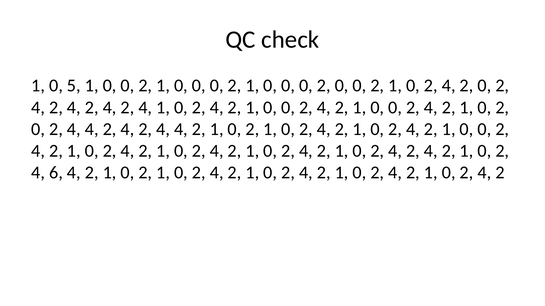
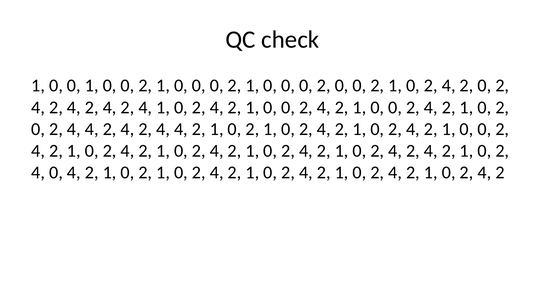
5 at (74, 86): 5 -> 0
4 6: 6 -> 0
